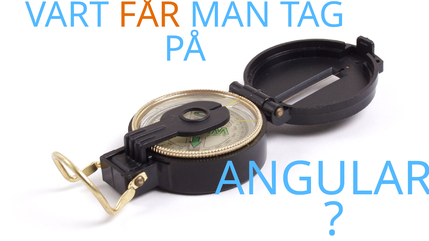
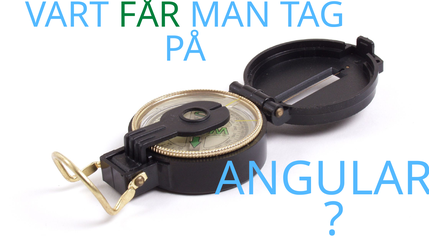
FÅR colour: orange -> green
